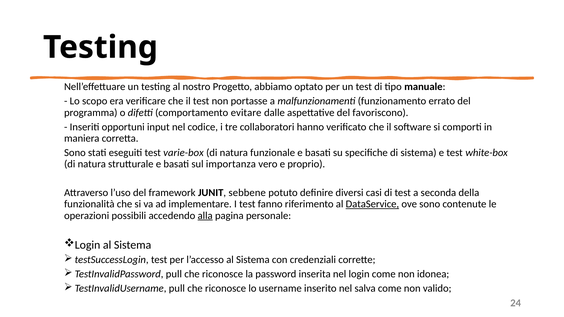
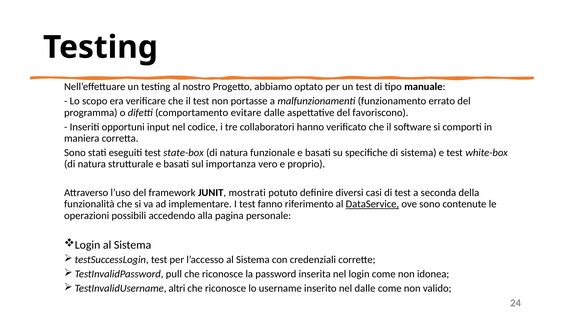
varie-box: varie-box -> state-box
sebbene: sebbene -> mostrati
alla underline: present -> none
pull at (177, 289): pull -> altri
nel salva: salva -> dalle
